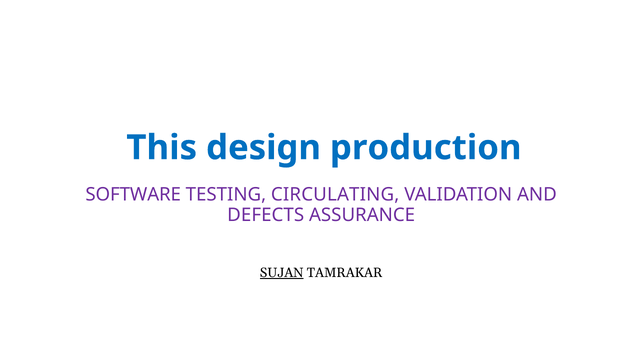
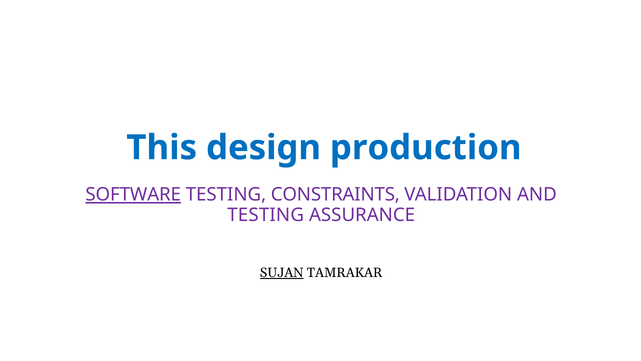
SOFTWARE underline: none -> present
CIRCULATING: CIRCULATING -> CONSTRAINTS
DEFECTS at (266, 215): DEFECTS -> TESTING
